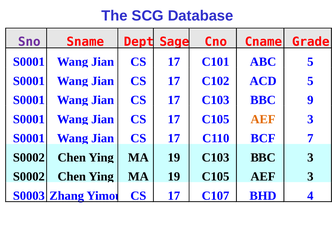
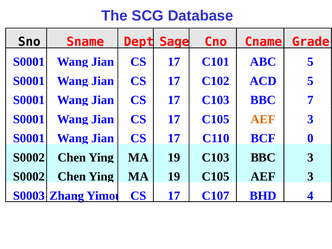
Sno colour: purple -> black
9: 9 -> 7
7: 7 -> 0
